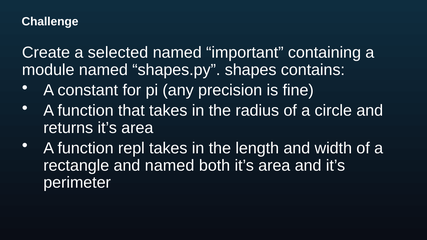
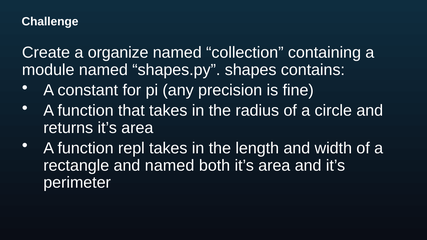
selected: selected -> organize
important: important -> collection
